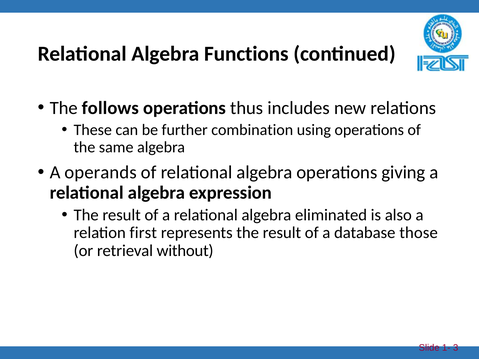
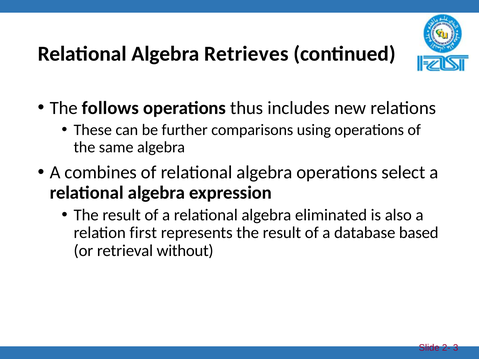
Functions: Functions -> Retrieves
combination: combination -> comparisons
operands: operands -> combines
giving: giving -> select
those: those -> based
1-: 1- -> 2-
